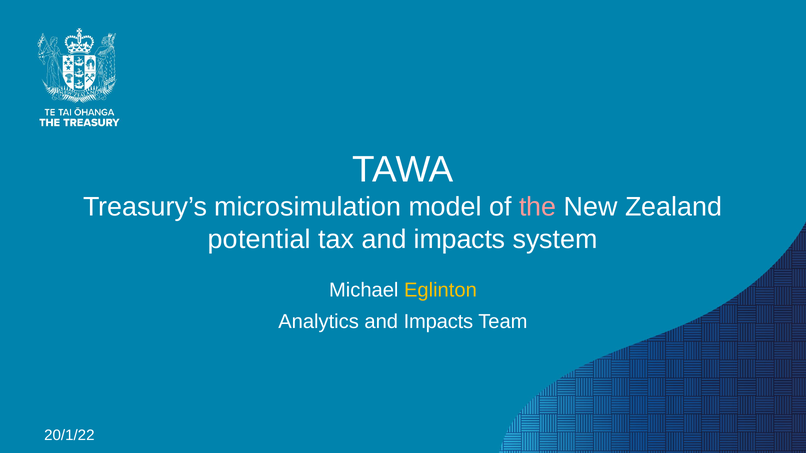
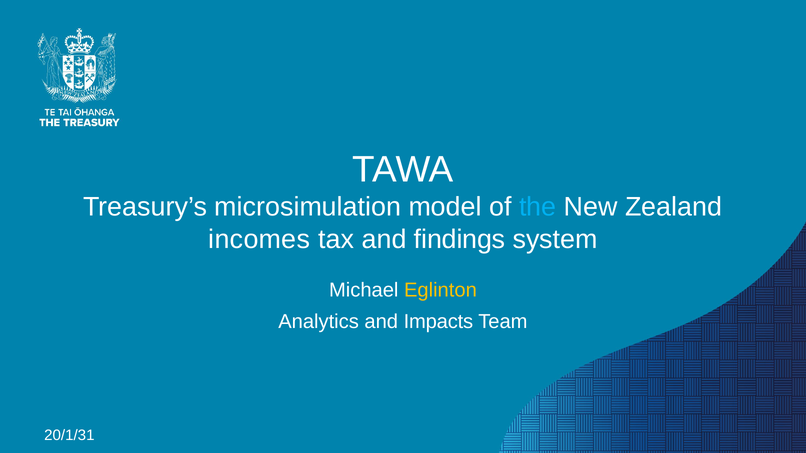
the colour: pink -> light blue
potential: potential -> incomes
tax and impacts: impacts -> findings
20/1/22: 20/1/22 -> 20/1/31
